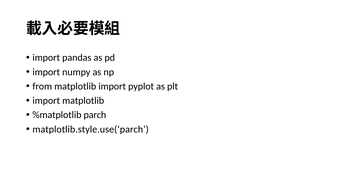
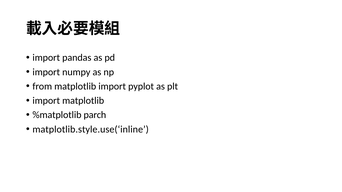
matplotlib.style.use(‘parch: matplotlib.style.use(‘parch -> matplotlib.style.use(‘inline
